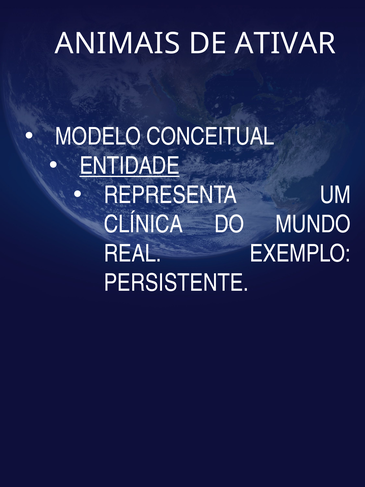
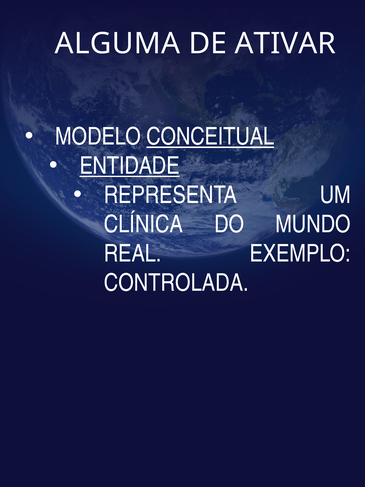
ANIMAIS: ANIMAIS -> ALGUMA
CONCEITUAL underline: none -> present
PERSISTENTE: PERSISTENTE -> CONTROLADA
